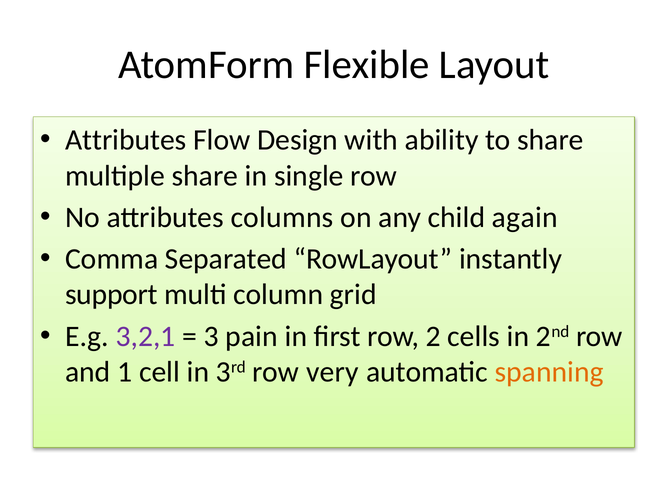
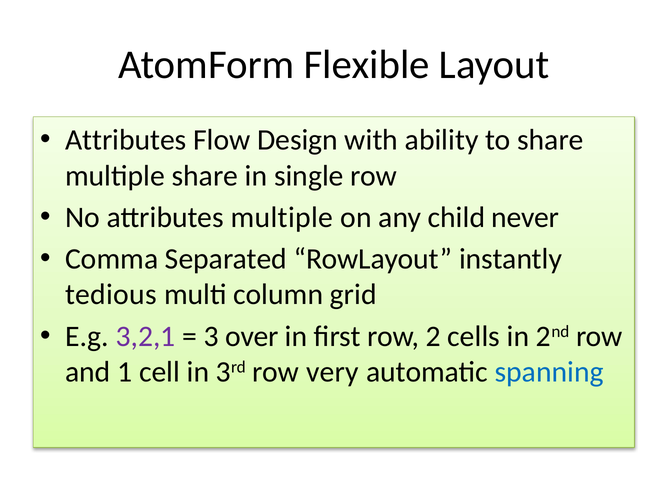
attributes columns: columns -> multiple
again: again -> never
support: support -> tedious
pain: pain -> over
spanning colour: orange -> blue
